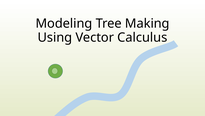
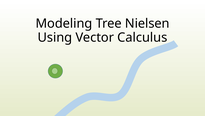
Making: Making -> Nielsen
